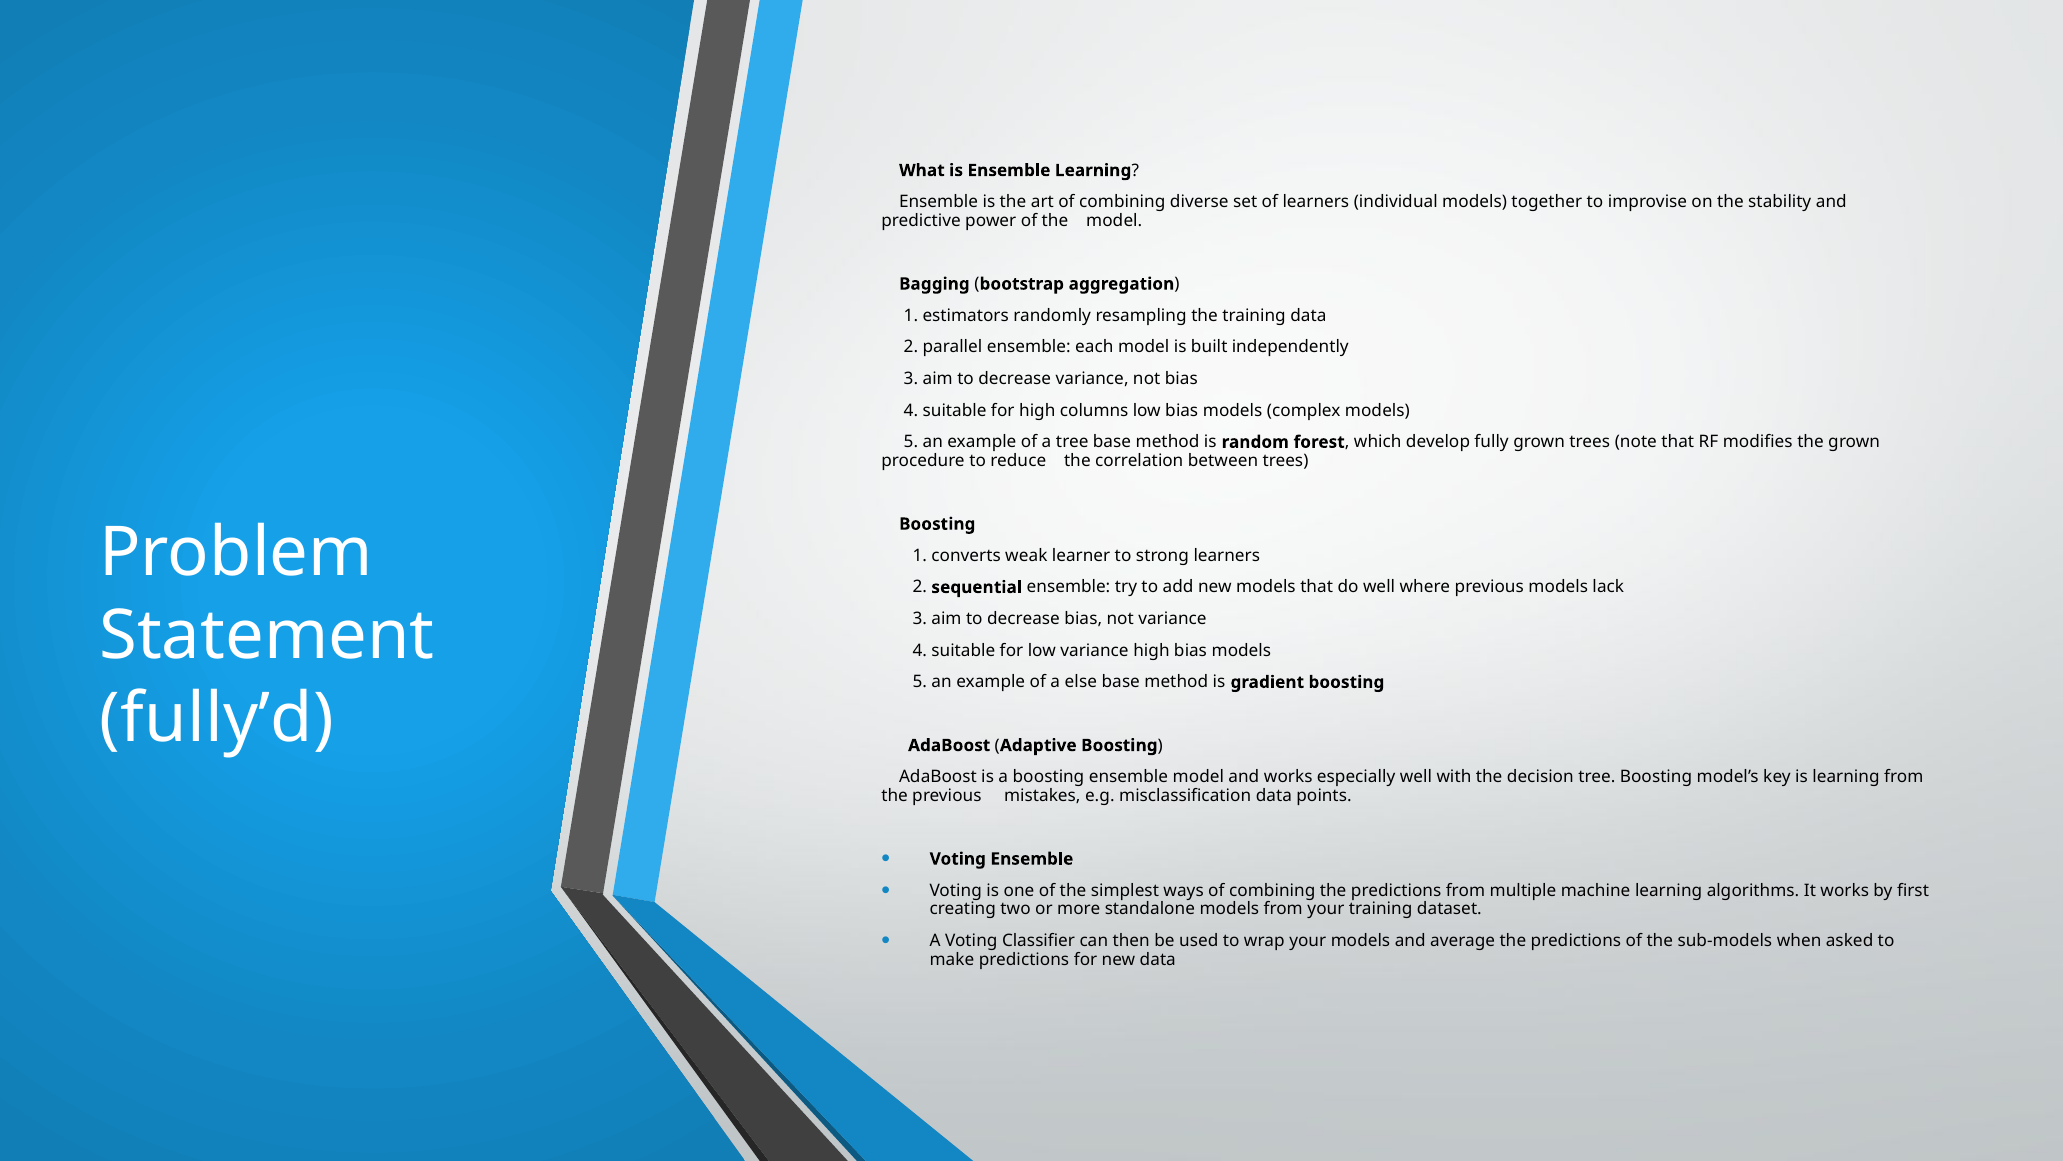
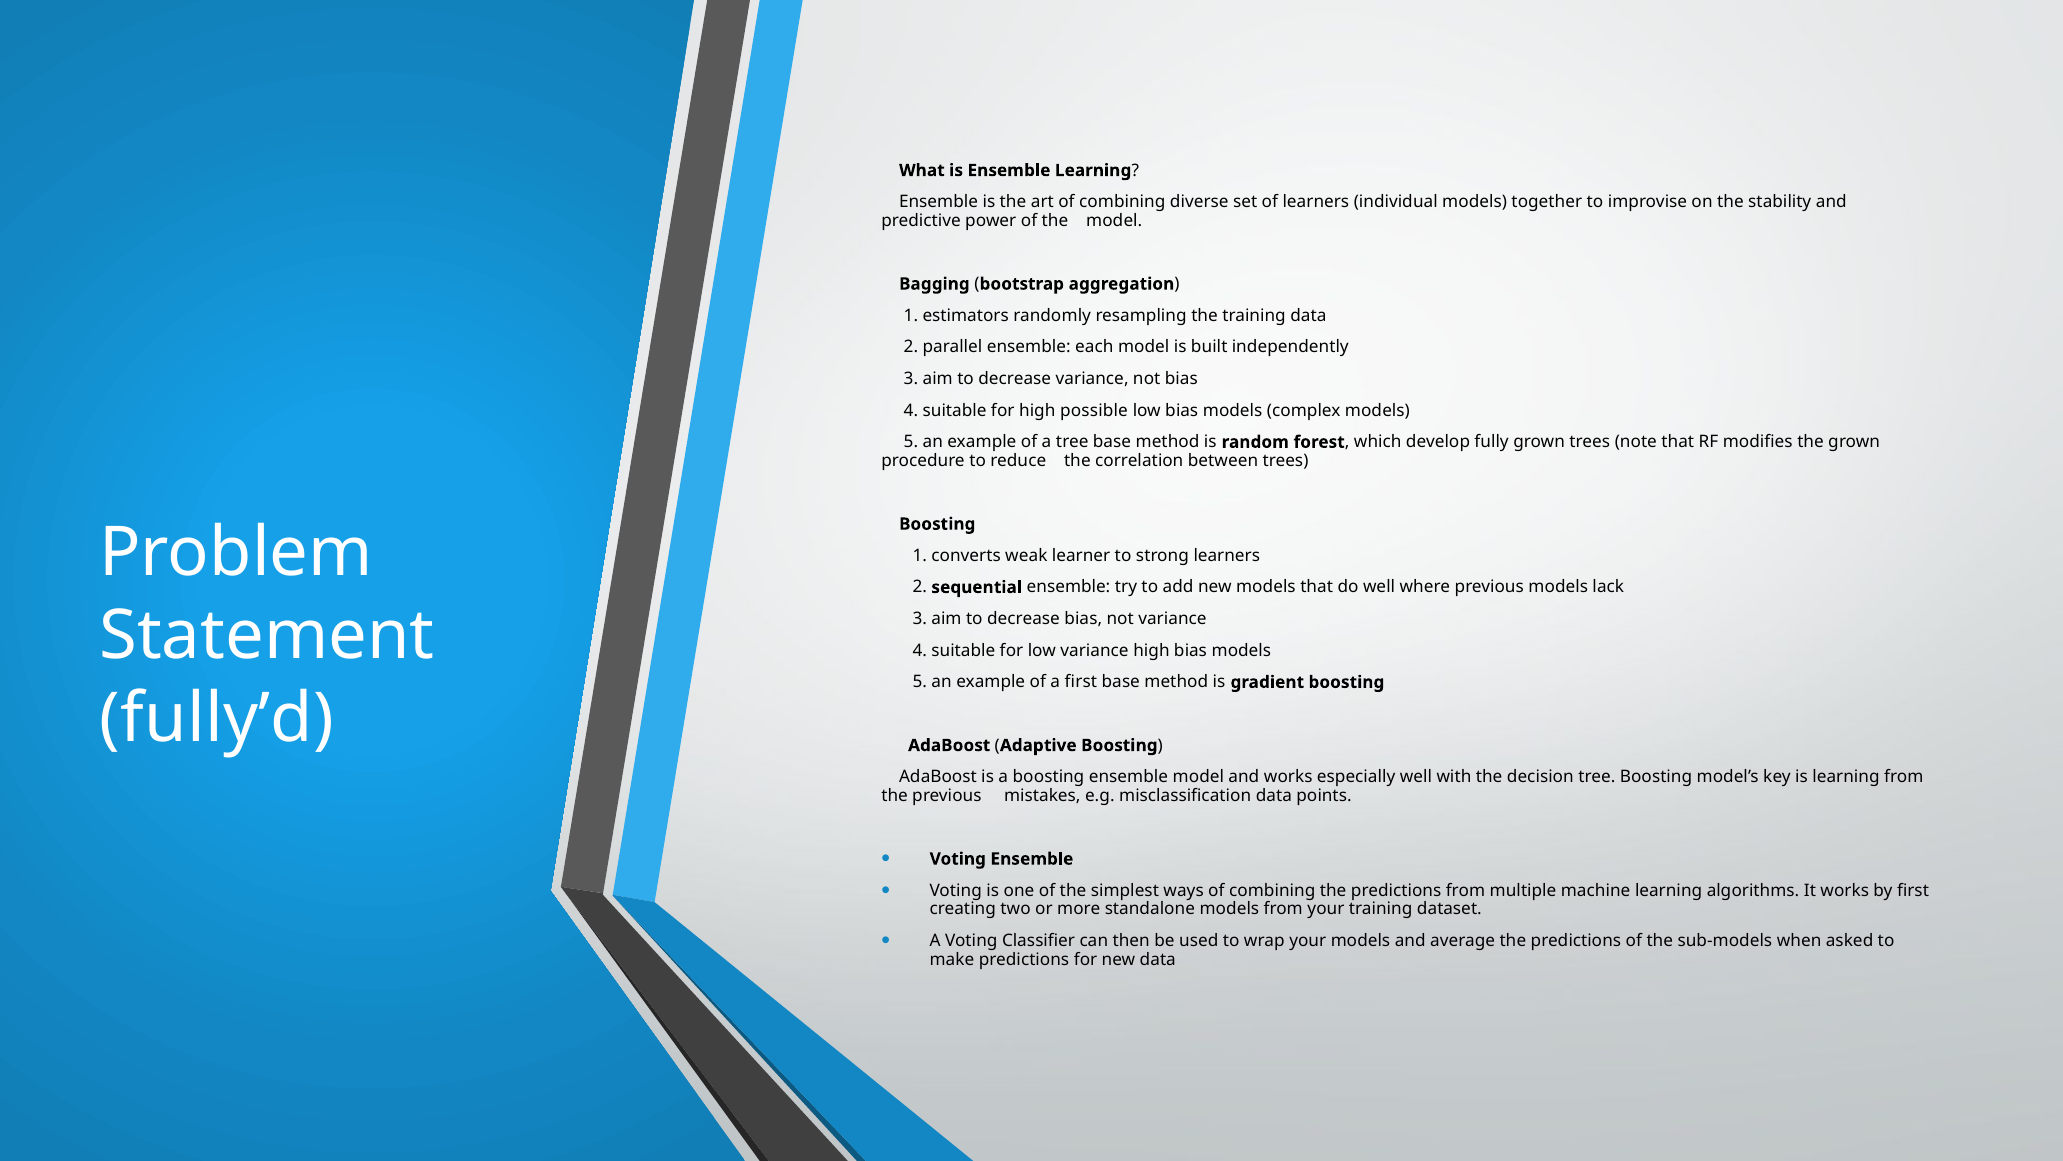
columns: columns -> possible
a else: else -> first
